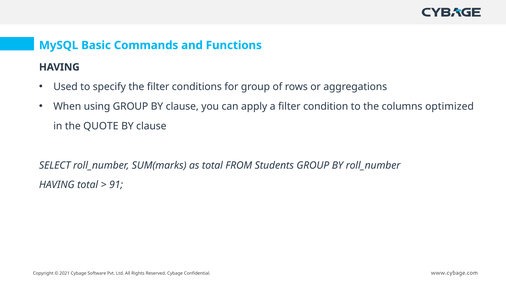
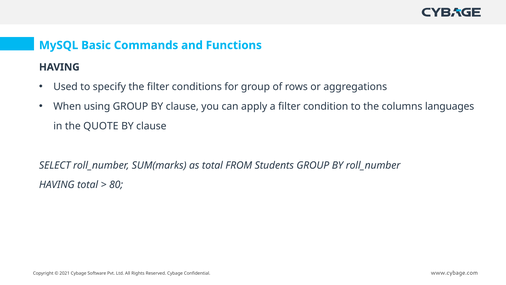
optimized: optimized -> languages
91: 91 -> 80
